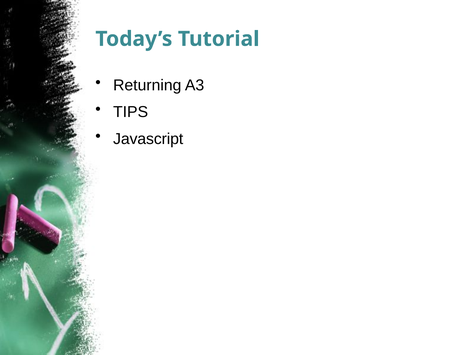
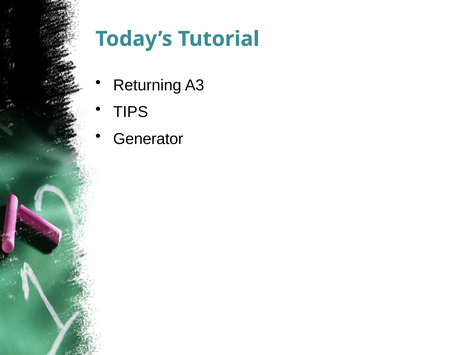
Javascript: Javascript -> Generator
